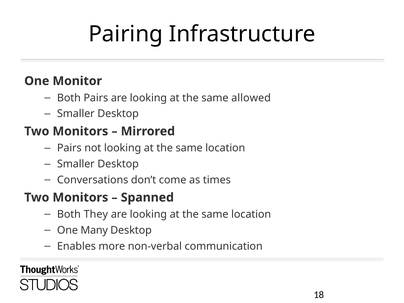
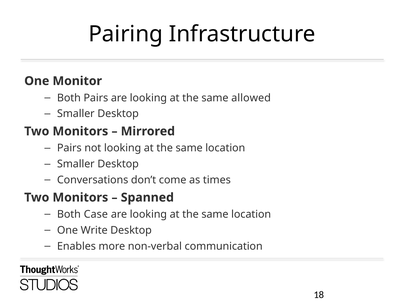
They: They -> Case
Many: Many -> Write
